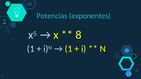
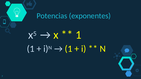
8 at (78, 35): 8 -> 1
